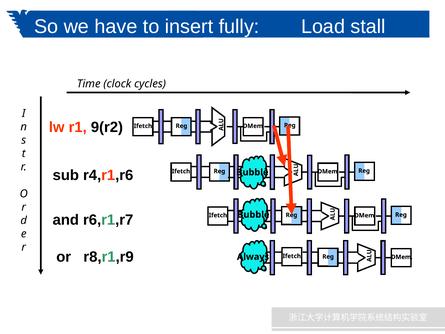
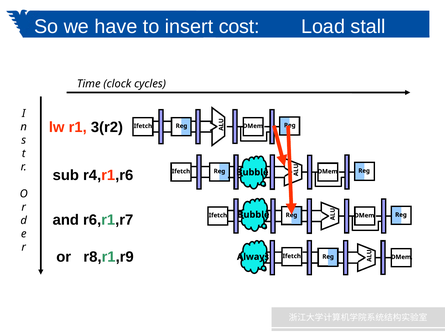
fully: fully -> cost
9(r2: 9(r2 -> 3(r2
